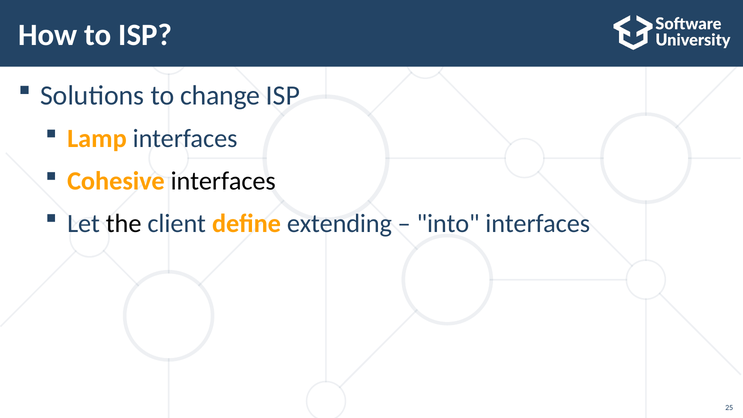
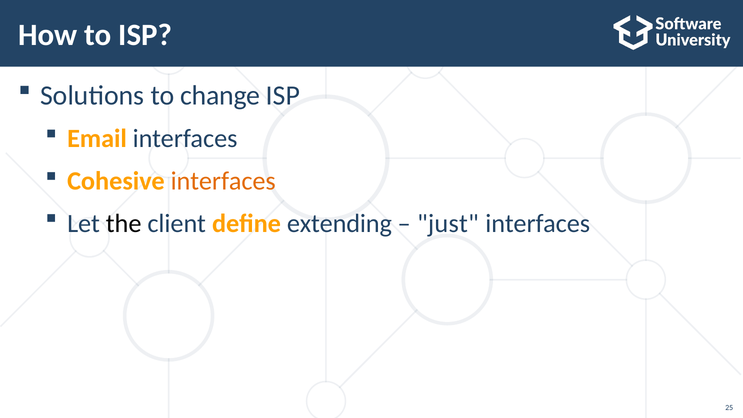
Lamp: Lamp -> Email
interfaces at (223, 181) colour: black -> orange
into: into -> just
